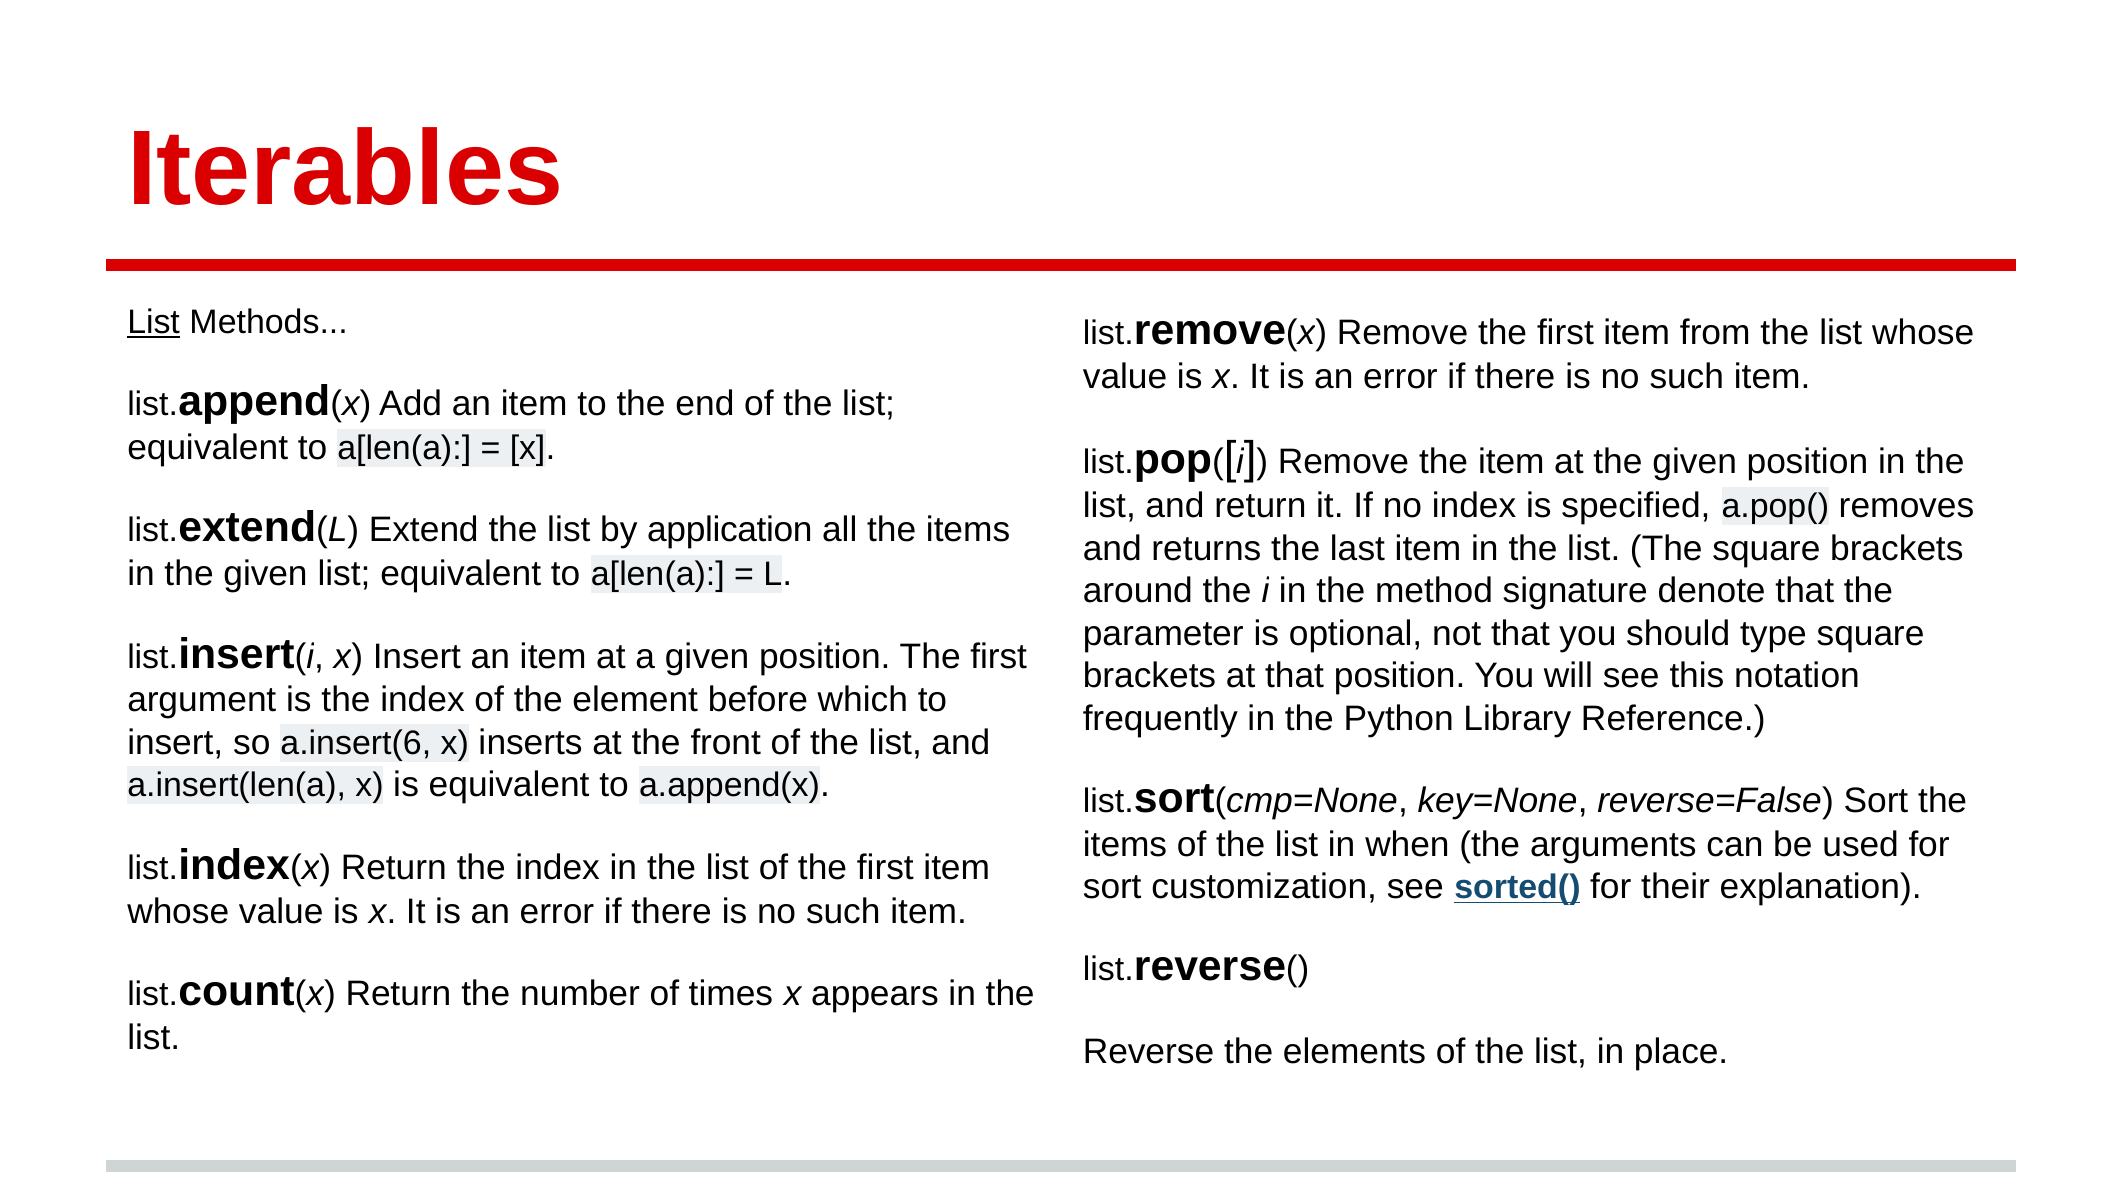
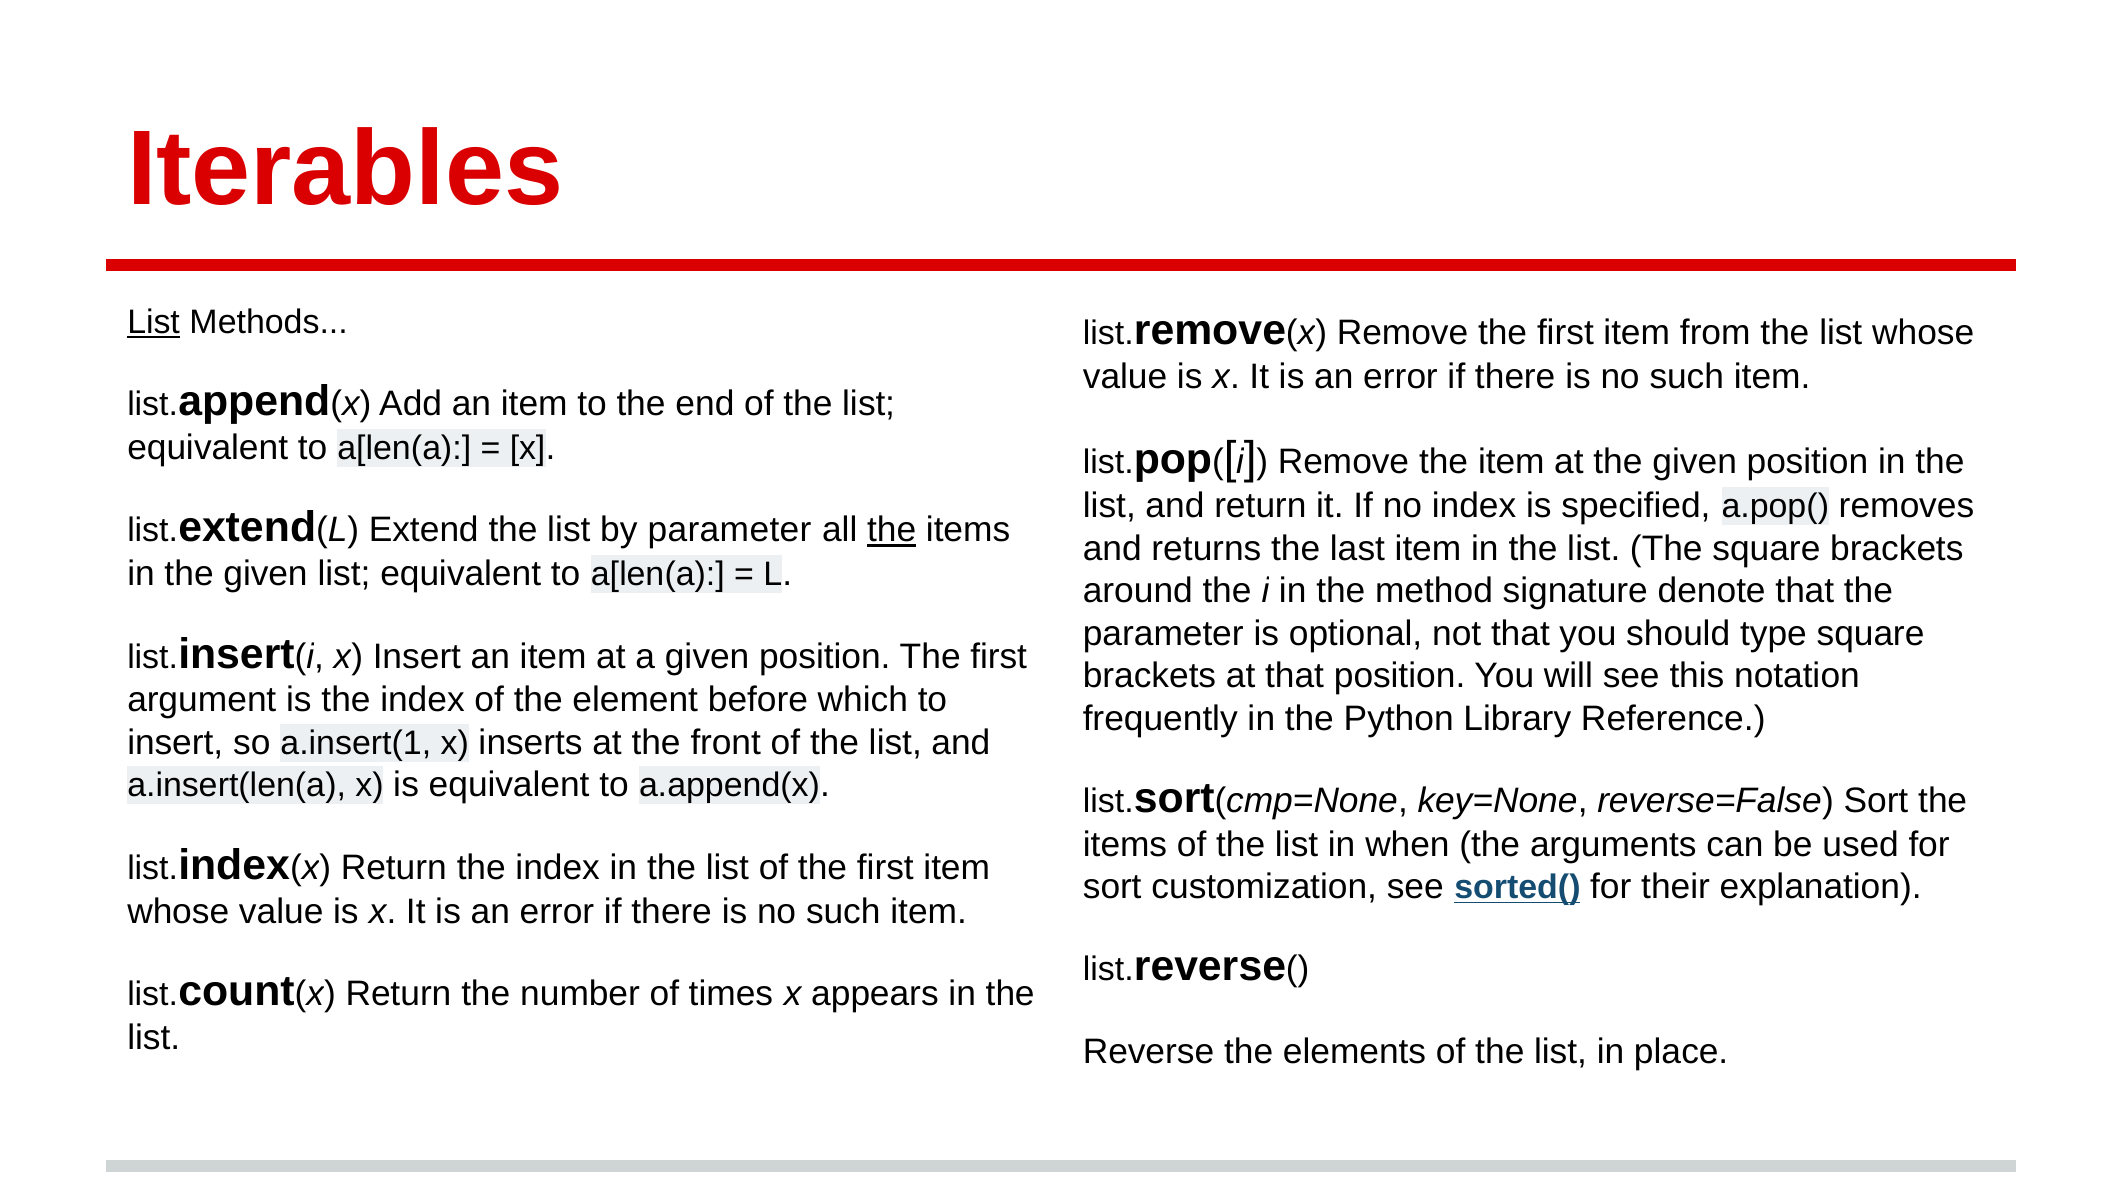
by application: application -> parameter
the at (892, 530) underline: none -> present
a.insert(6: a.insert(6 -> a.insert(1
